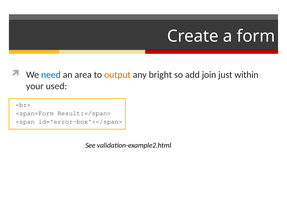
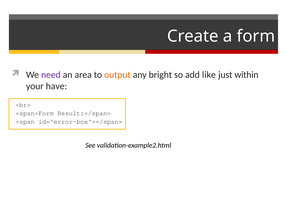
need colour: blue -> purple
join: join -> like
used: used -> have
